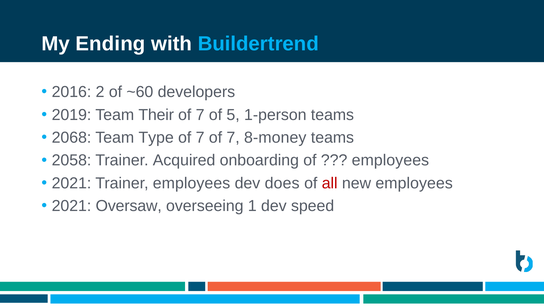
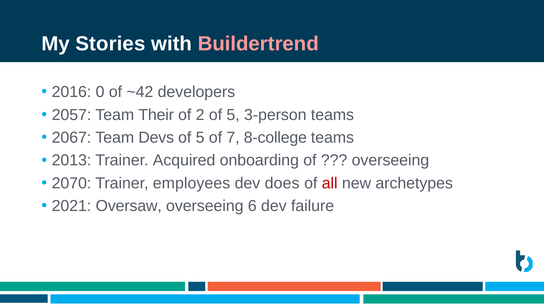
Ending: Ending -> Stories
Buildertrend colour: light blue -> pink
2: 2 -> 0
~60: ~60 -> ~42
2019: 2019 -> 2057
7 at (200, 115): 7 -> 2
1-person: 1-person -> 3-person
2068: 2068 -> 2067
Type: Type -> Devs
7 at (200, 138): 7 -> 5
8-money: 8-money -> 8-college
2058: 2058 -> 2013
employees at (390, 160): employees -> overseeing
2021 at (71, 183): 2021 -> 2070
new employees: employees -> archetypes
1: 1 -> 6
speed: speed -> failure
